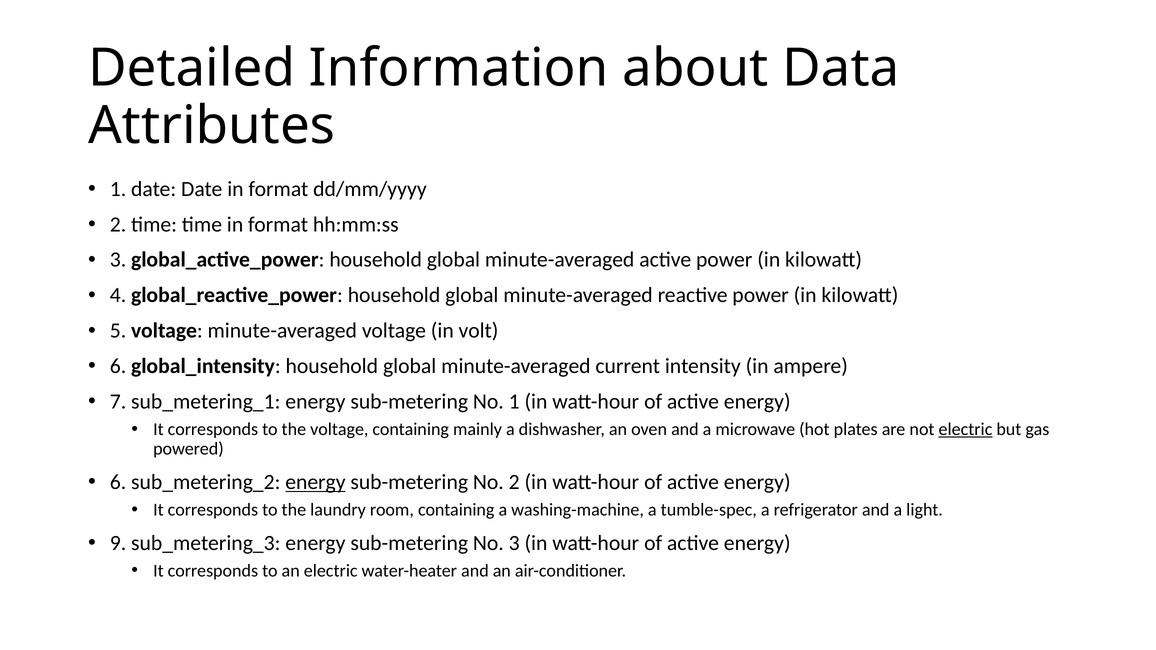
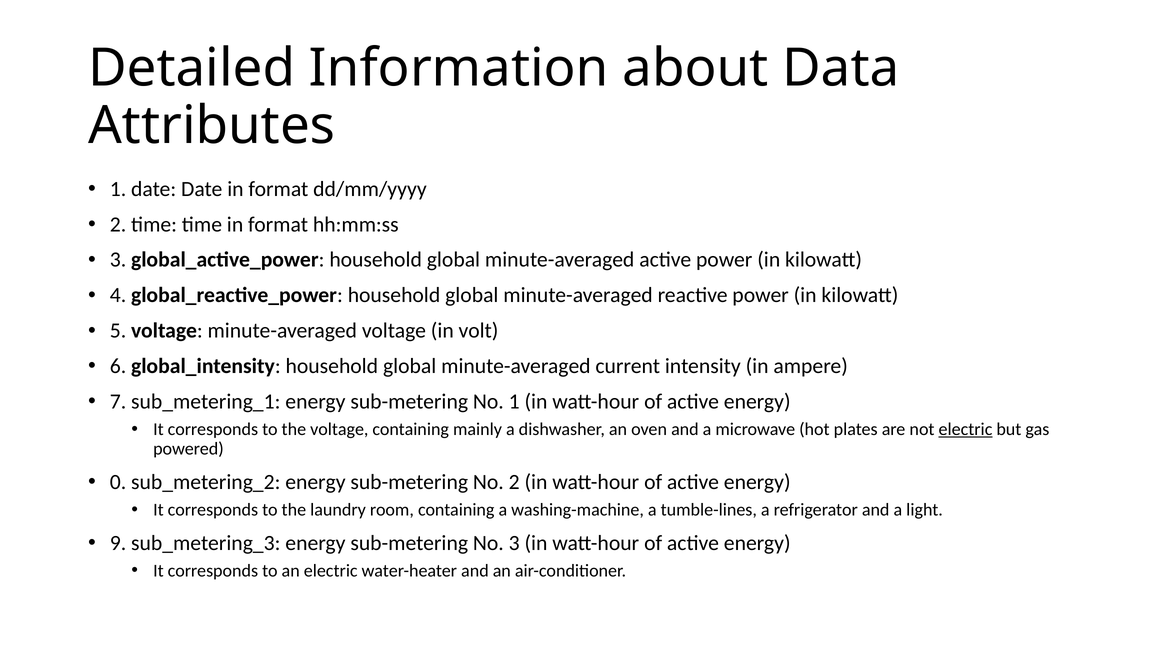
6 at (118, 482): 6 -> 0
energy at (315, 482) underline: present -> none
tumble-spec: tumble-spec -> tumble-lines
